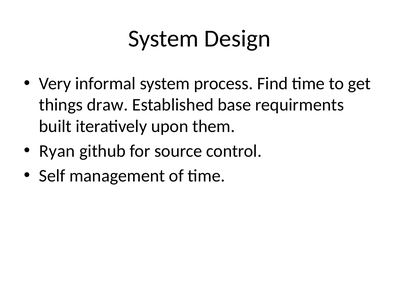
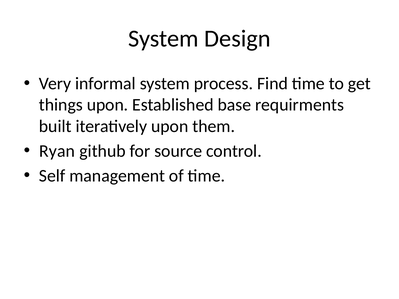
things draw: draw -> upon
